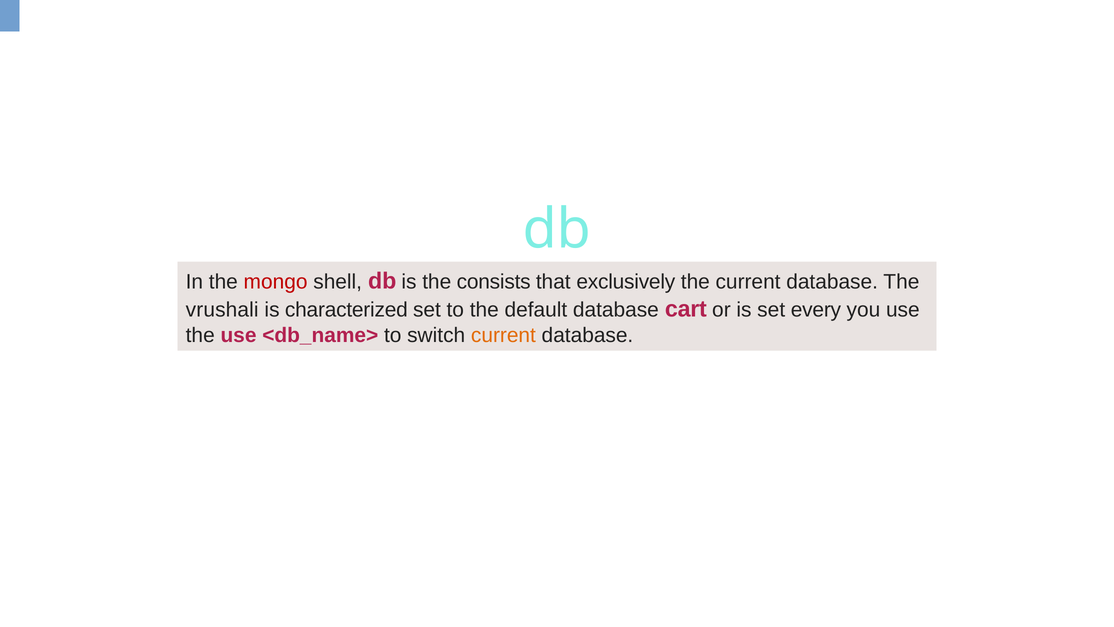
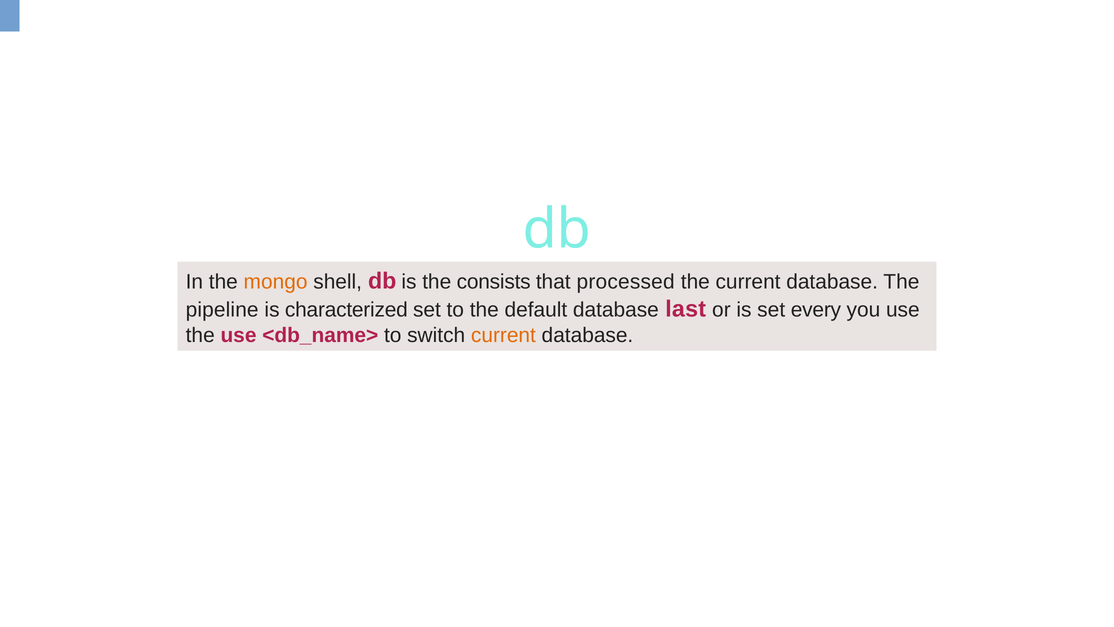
mongo colour: red -> orange
exclusively: exclusively -> processed
vrushali: vrushali -> pipeline
cart: cart -> last
